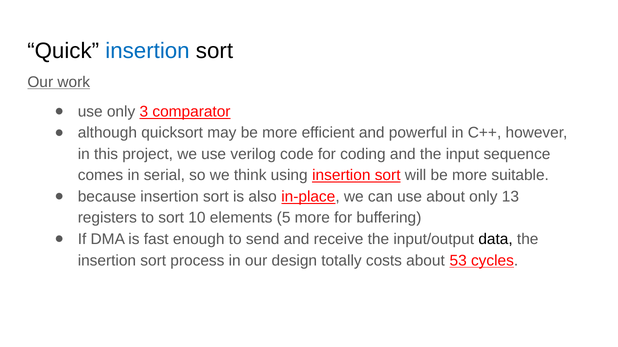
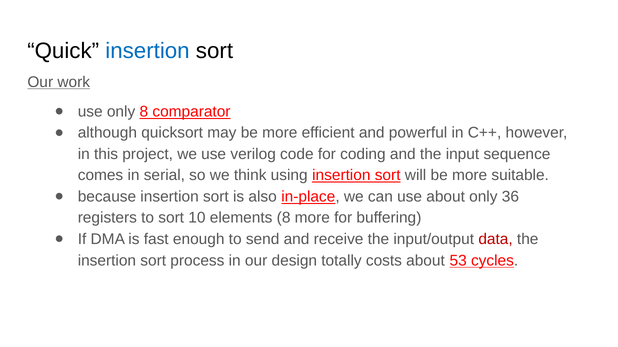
only 3: 3 -> 8
13: 13 -> 36
elements 5: 5 -> 8
data colour: black -> red
